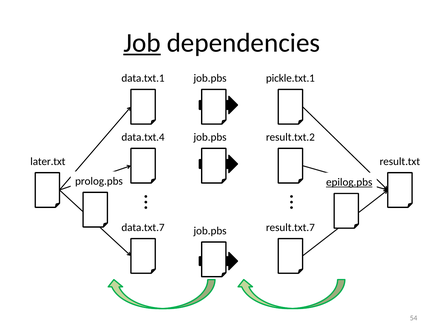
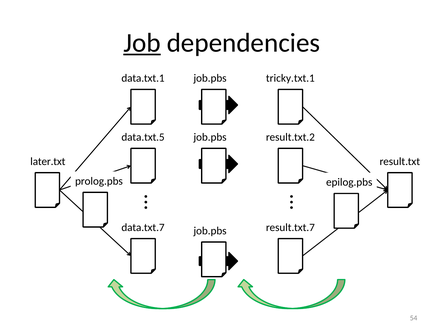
pickle.txt.1: pickle.txt.1 -> tricky.txt.1
data.txt.4: data.txt.4 -> data.txt.5
epilog.pbs underline: present -> none
